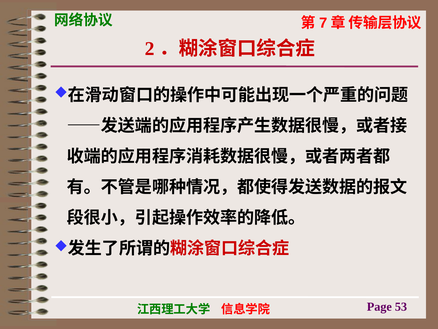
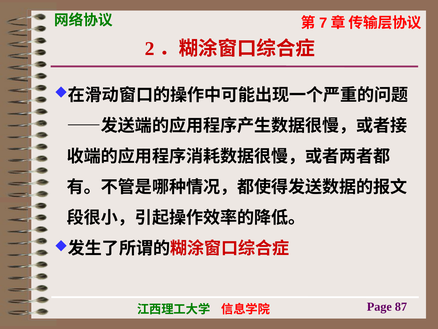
53: 53 -> 87
